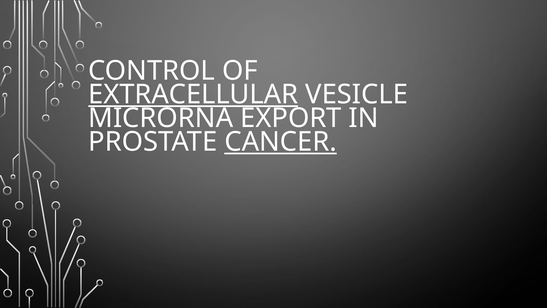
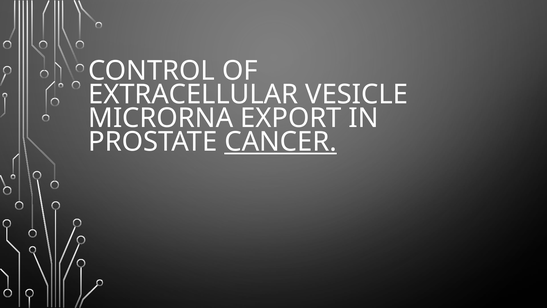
EXTRACELLULAR underline: present -> none
